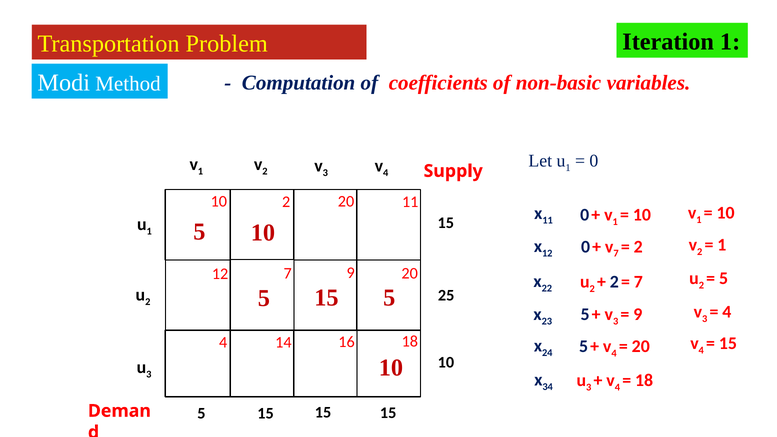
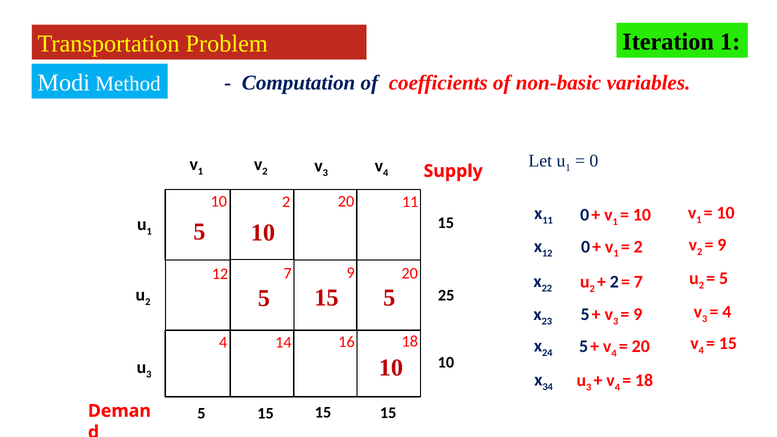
1 at (722, 245): 1 -> 9
7 at (616, 254): 7 -> 1
